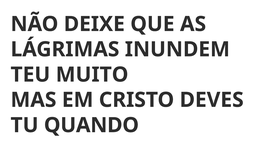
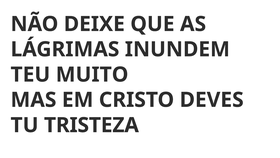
QUANDO: QUANDO -> TRISTEZA
